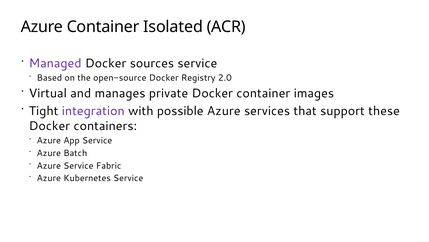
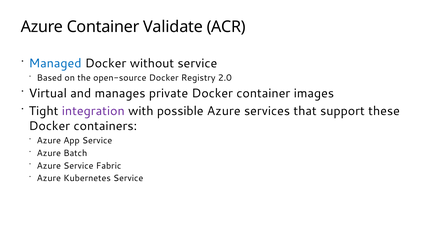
Isolated: Isolated -> Validate
Managed colour: purple -> blue
sources: sources -> without
